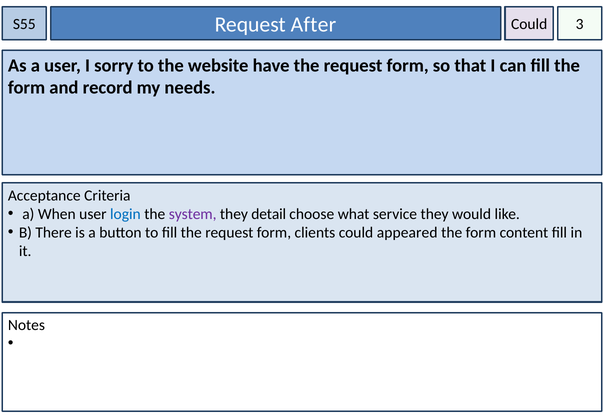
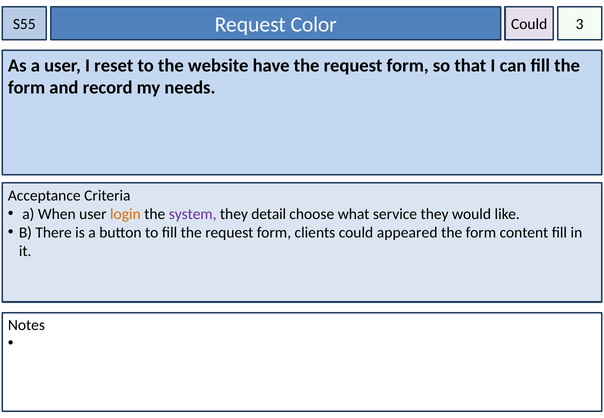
After: After -> Color
sorry: sorry -> reset
login colour: blue -> orange
